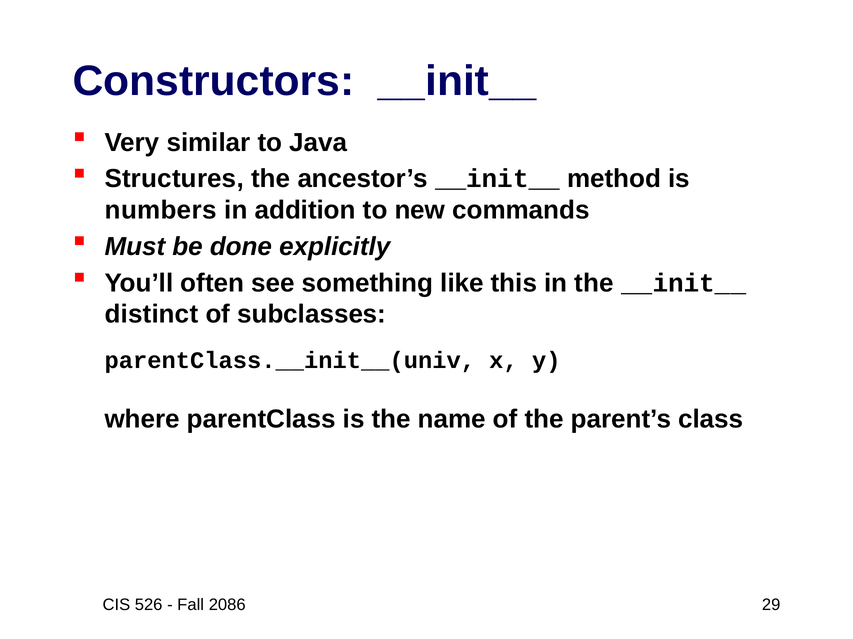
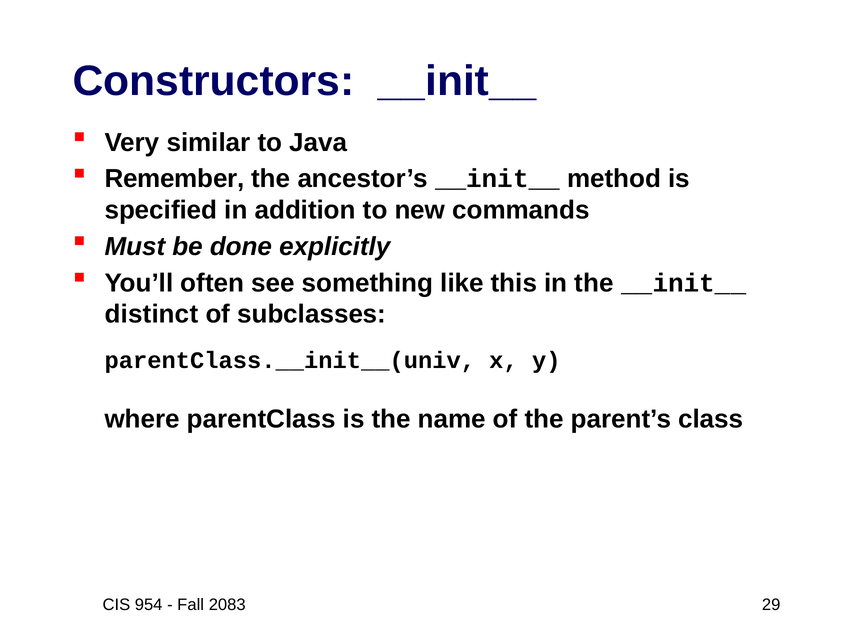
Structures: Structures -> Remember
numbers: numbers -> specified
526: 526 -> 954
2086: 2086 -> 2083
